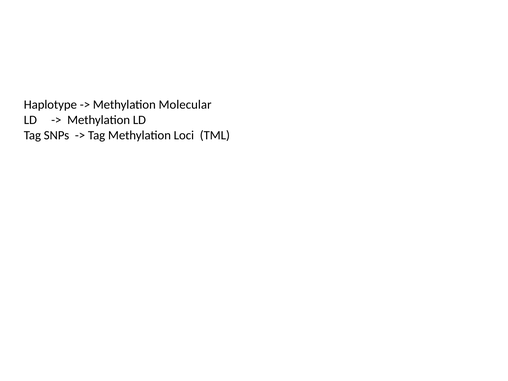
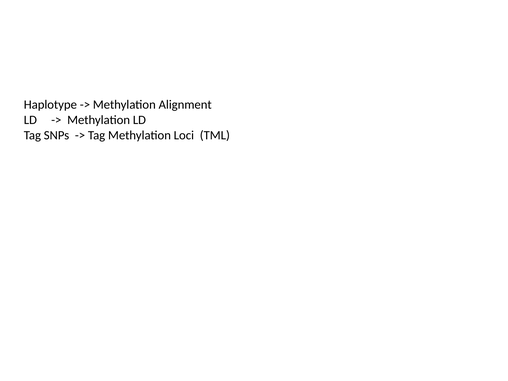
Molecular: Molecular -> Alignment
